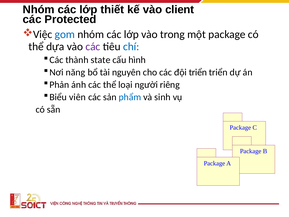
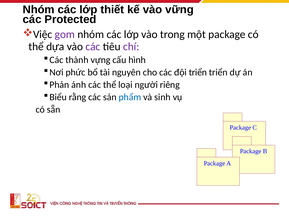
client: client -> vững
gom colour: blue -> purple
chí colour: blue -> purple
state: state -> vựng
năng: năng -> phức
viên: viên -> rằng
